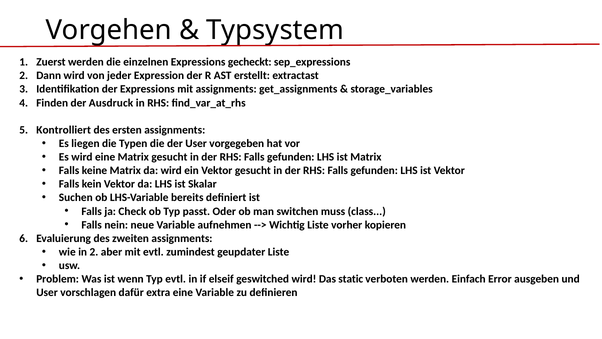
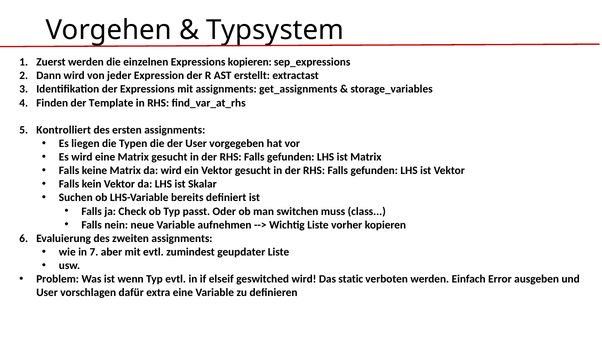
Expressions gecheckt: gecheckt -> kopieren
Ausdruck: Ausdruck -> Template
in 2: 2 -> 7
